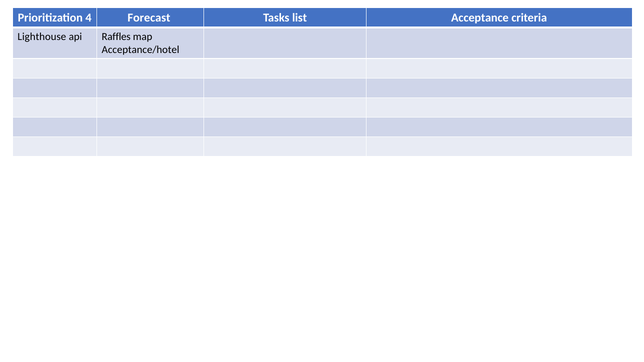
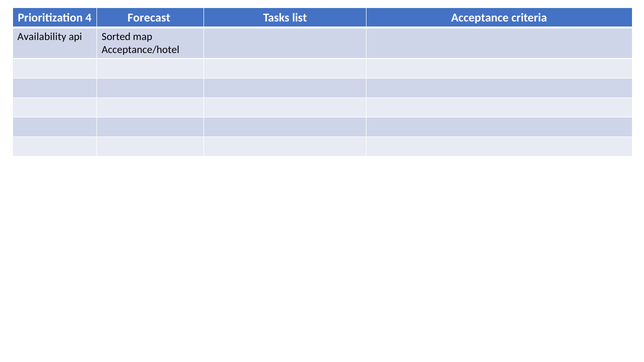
Lighthouse: Lighthouse -> Availability
Raffles: Raffles -> Sorted
